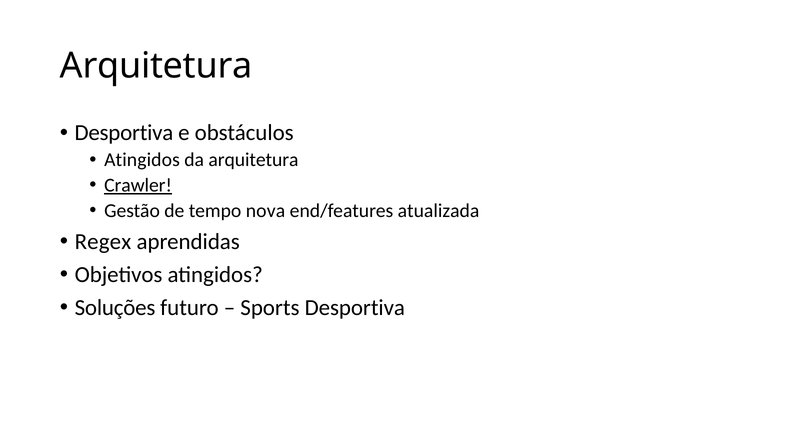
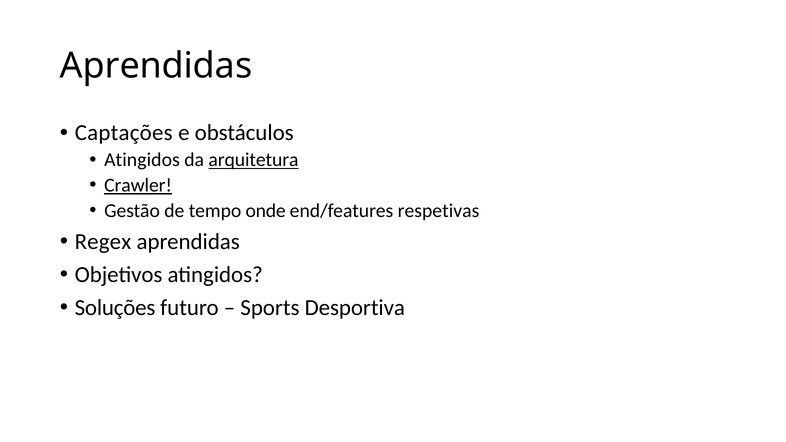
Arquitetura at (156, 66): Arquitetura -> Aprendidas
Desportiva at (124, 133): Desportiva -> Captações
arquitetura at (253, 160) underline: none -> present
nova: nova -> onde
atualizada: atualizada -> respetivas
